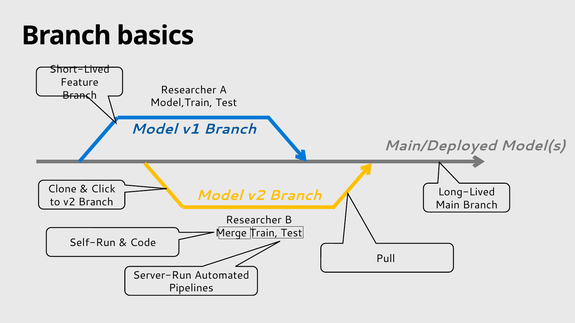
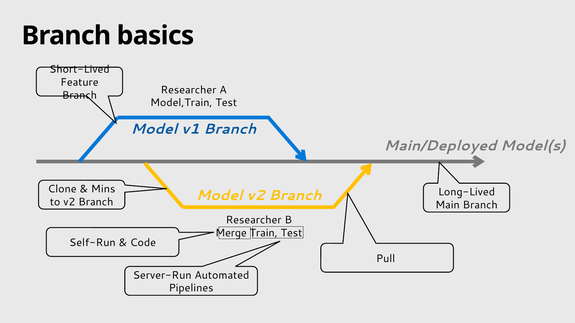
Click: Click -> Mins
